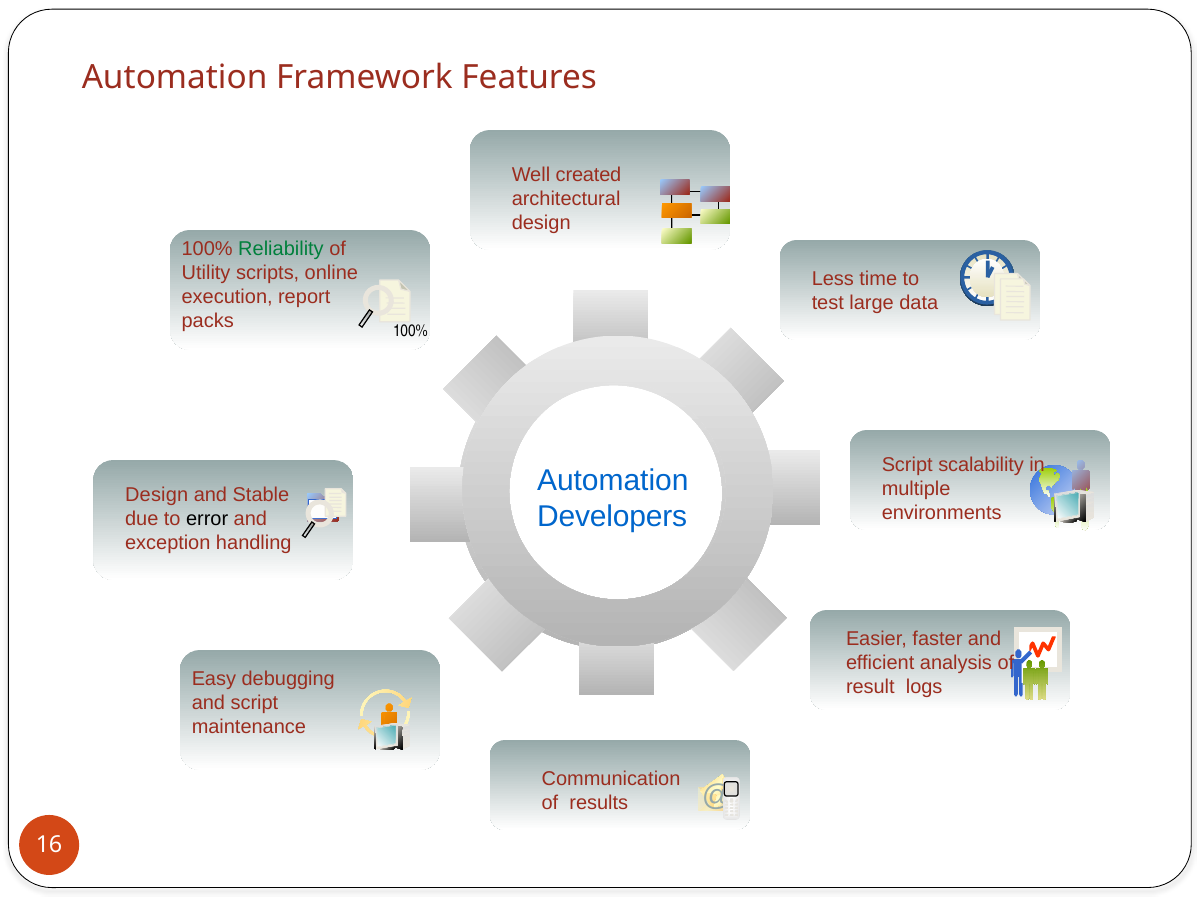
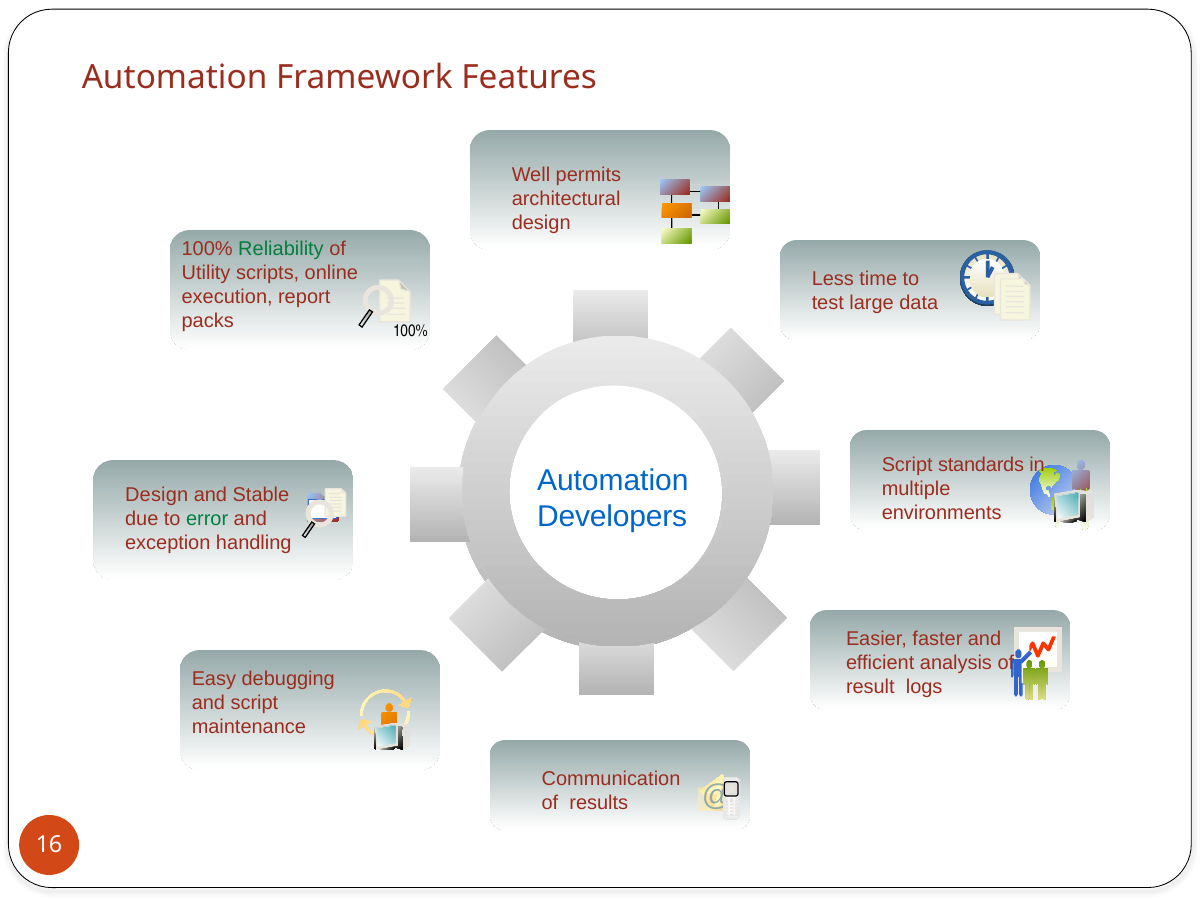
created: created -> permits
scalability: scalability -> standards
error colour: black -> green
